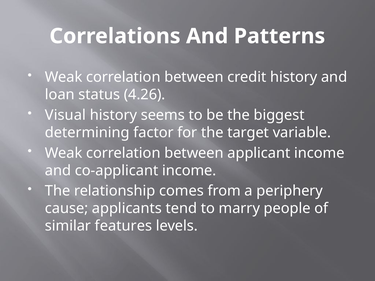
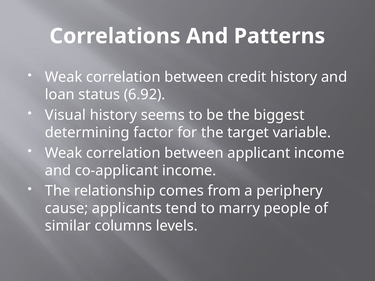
4.26: 4.26 -> 6.92
features: features -> columns
